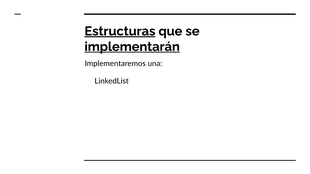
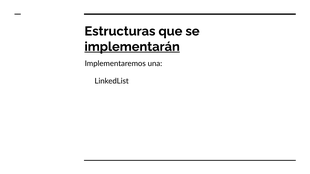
Estructuras underline: present -> none
